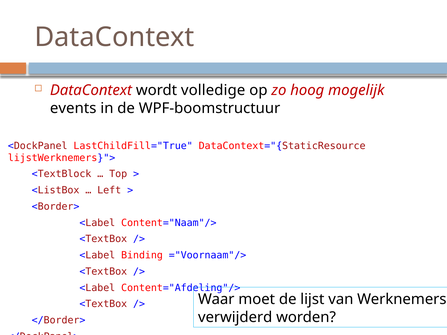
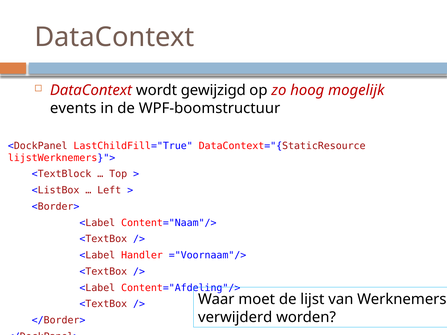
volledige: volledige -> gewijzigd
Binding: Binding -> Handler
